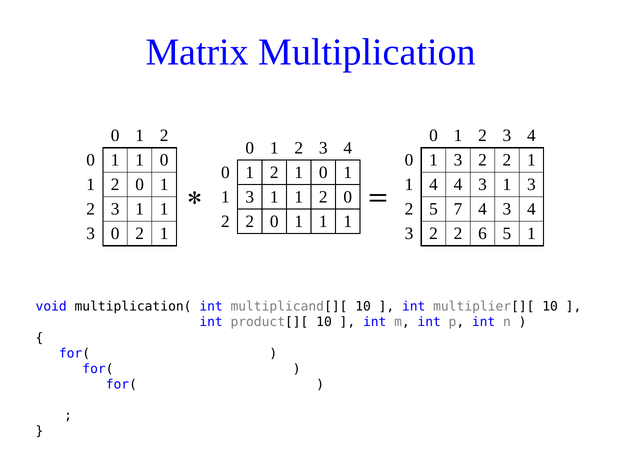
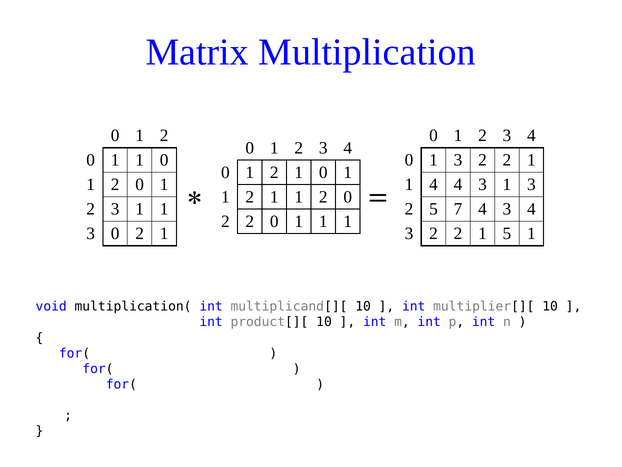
3 at (250, 197): 3 -> 2
6 at (482, 233): 6 -> 1
